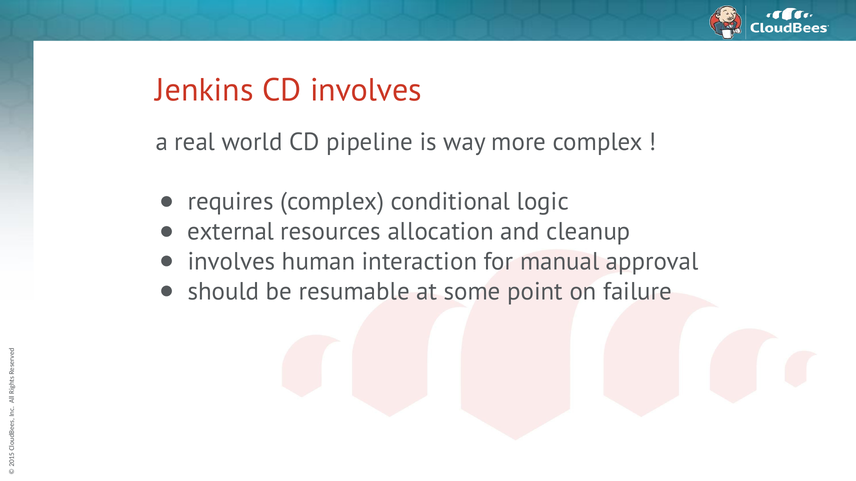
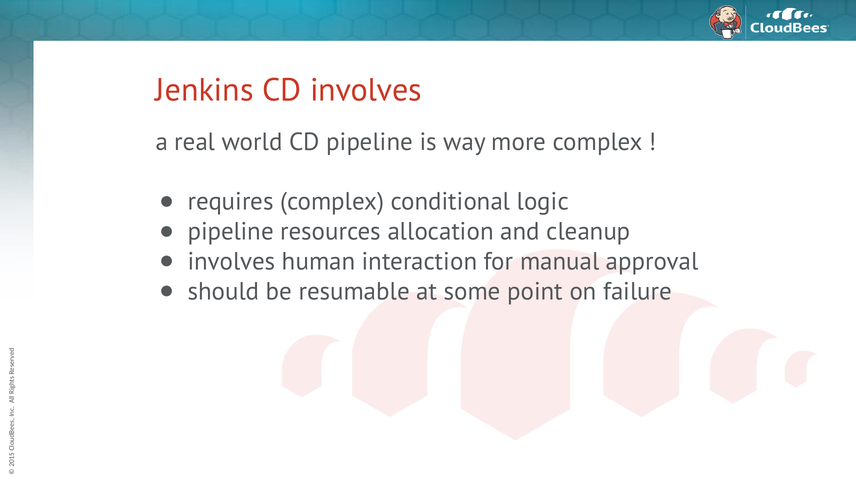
external at (231, 232): external -> pipeline
